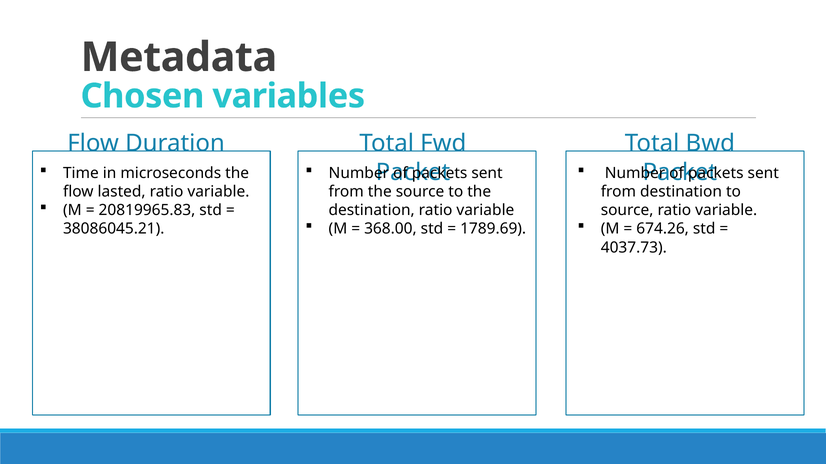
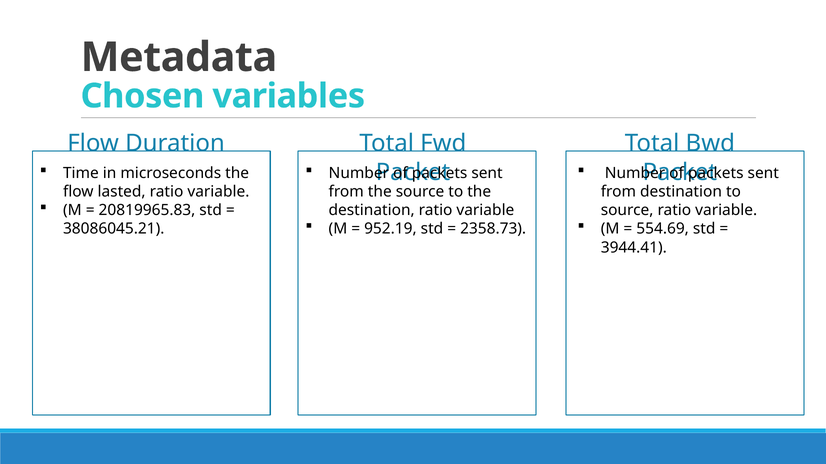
368.00: 368.00 -> 952.19
1789.69: 1789.69 -> 2358.73
674.26: 674.26 -> 554.69
4037.73: 4037.73 -> 3944.41
